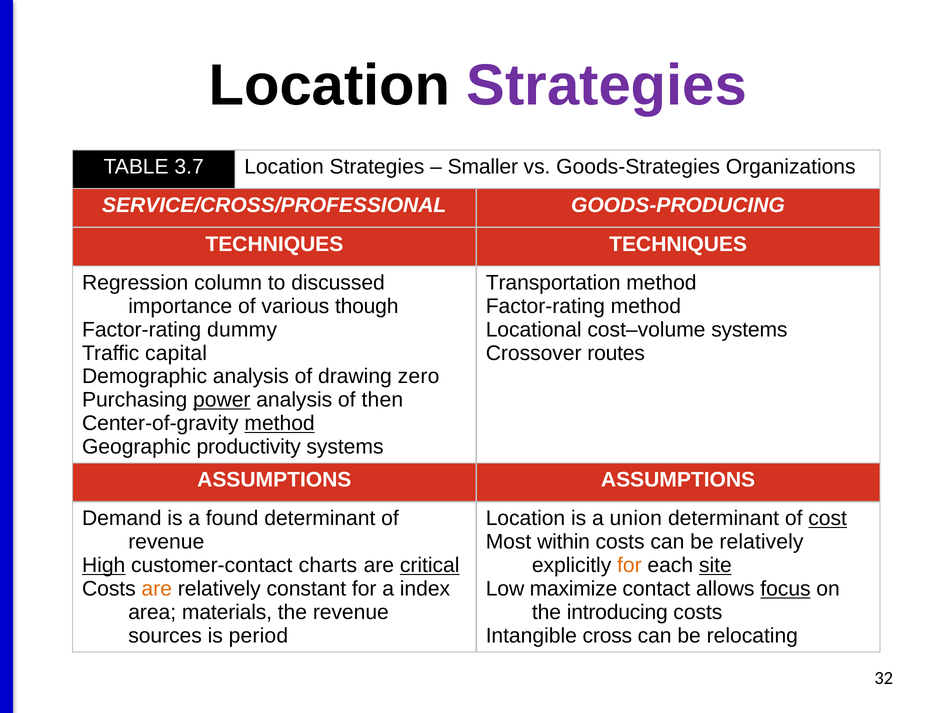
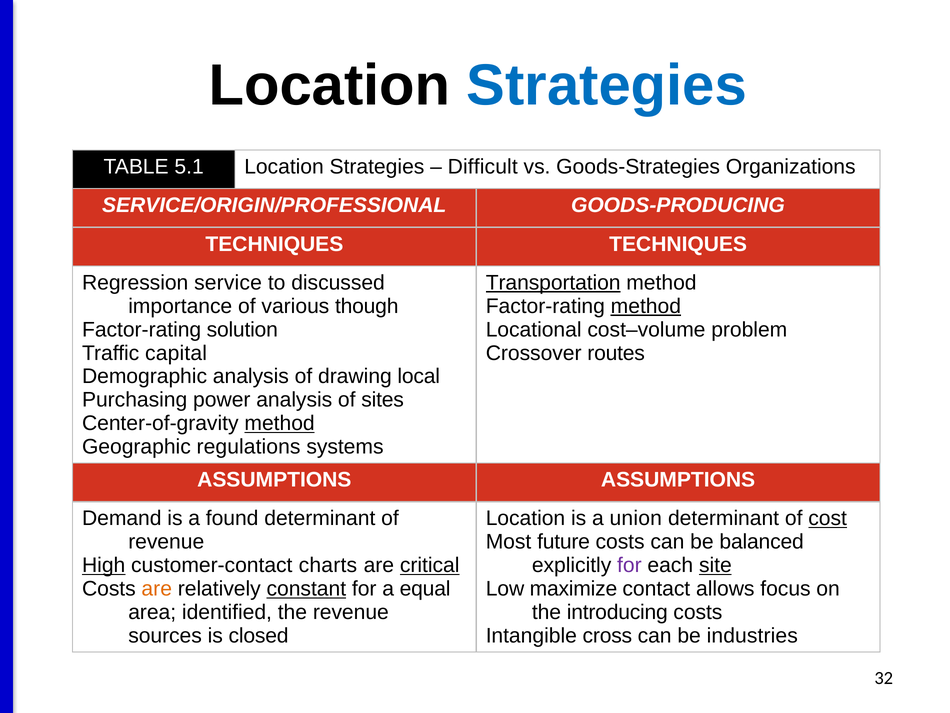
Strategies at (607, 85) colour: purple -> blue
3.7: 3.7 -> 5.1
Smaller: Smaller -> Difficult
SERVICE/CROSS/PROFESSIONAL: SERVICE/CROSS/PROFESSIONAL -> SERVICE/ORIGIN/PROFESSIONAL
column: column -> service
Transportation underline: none -> present
method at (646, 306) underline: none -> present
dummy: dummy -> solution
cost–volume systems: systems -> problem
zero: zero -> local
power underline: present -> none
then: then -> sites
productivity: productivity -> regulations
within: within -> future
be relatively: relatively -> balanced
for at (629, 565) colour: orange -> purple
constant underline: none -> present
index: index -> equal
focus underline: present -> none
materials: materials -> identified
period: period -> closed
relocating: relocating -> industries
